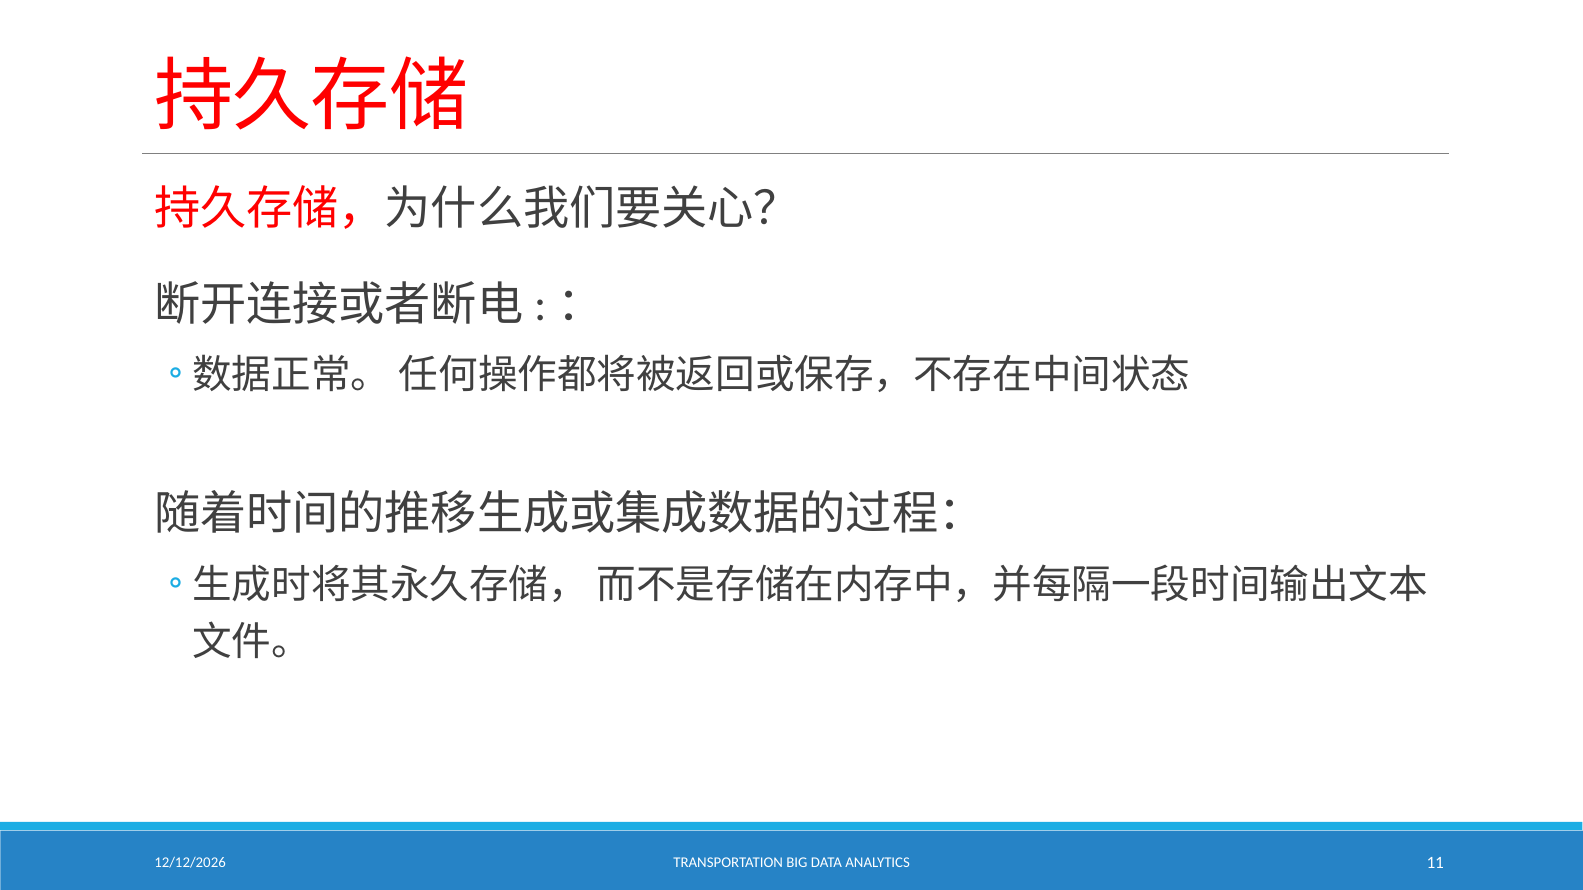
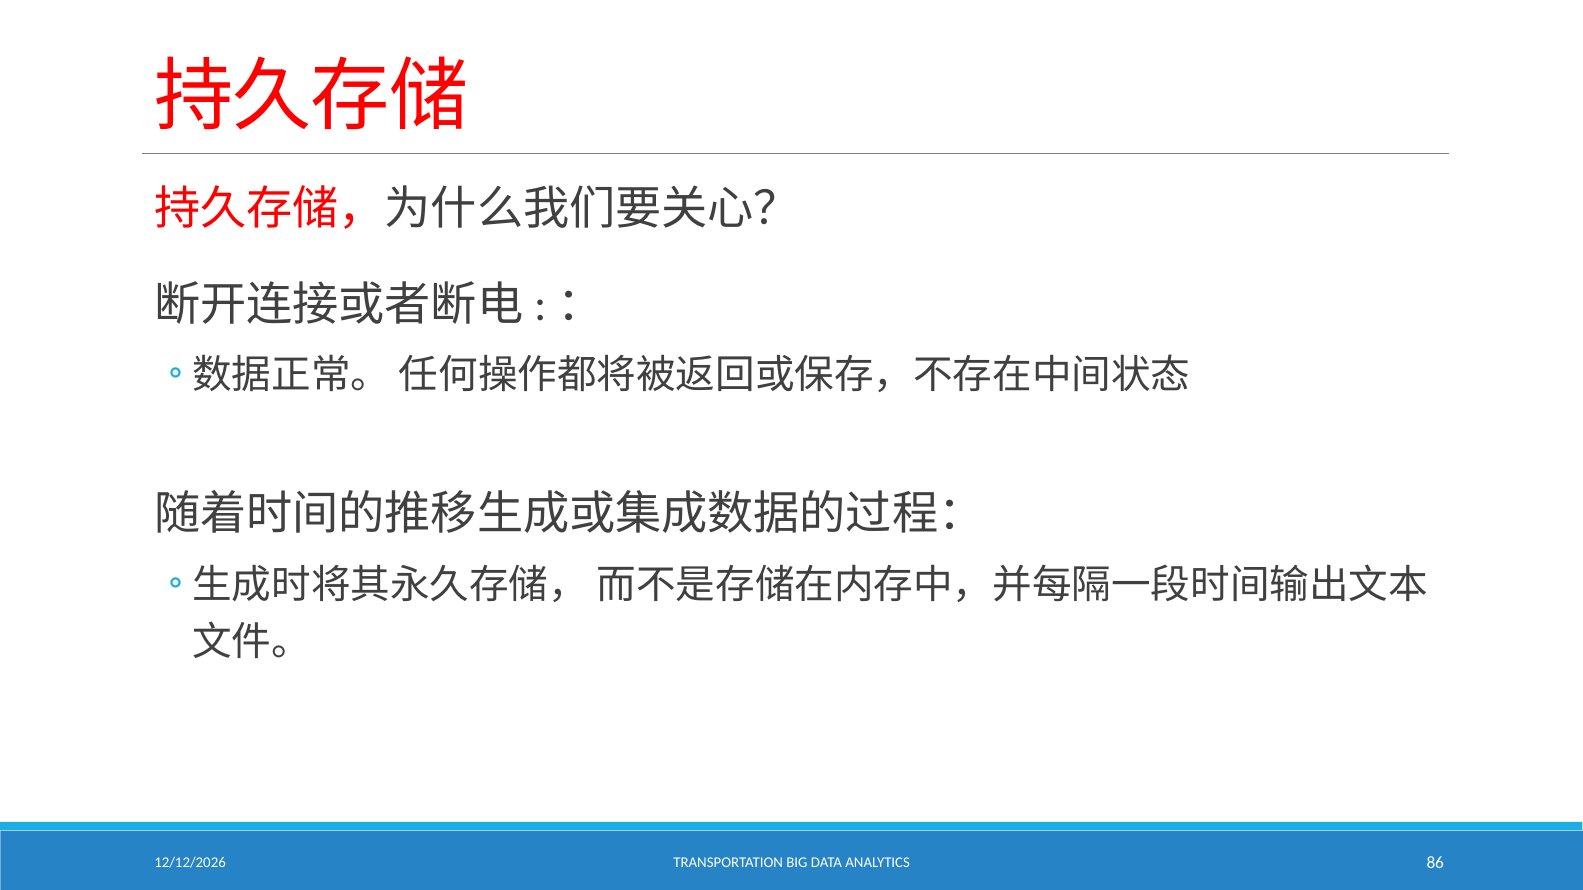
11: 11 -> 86
